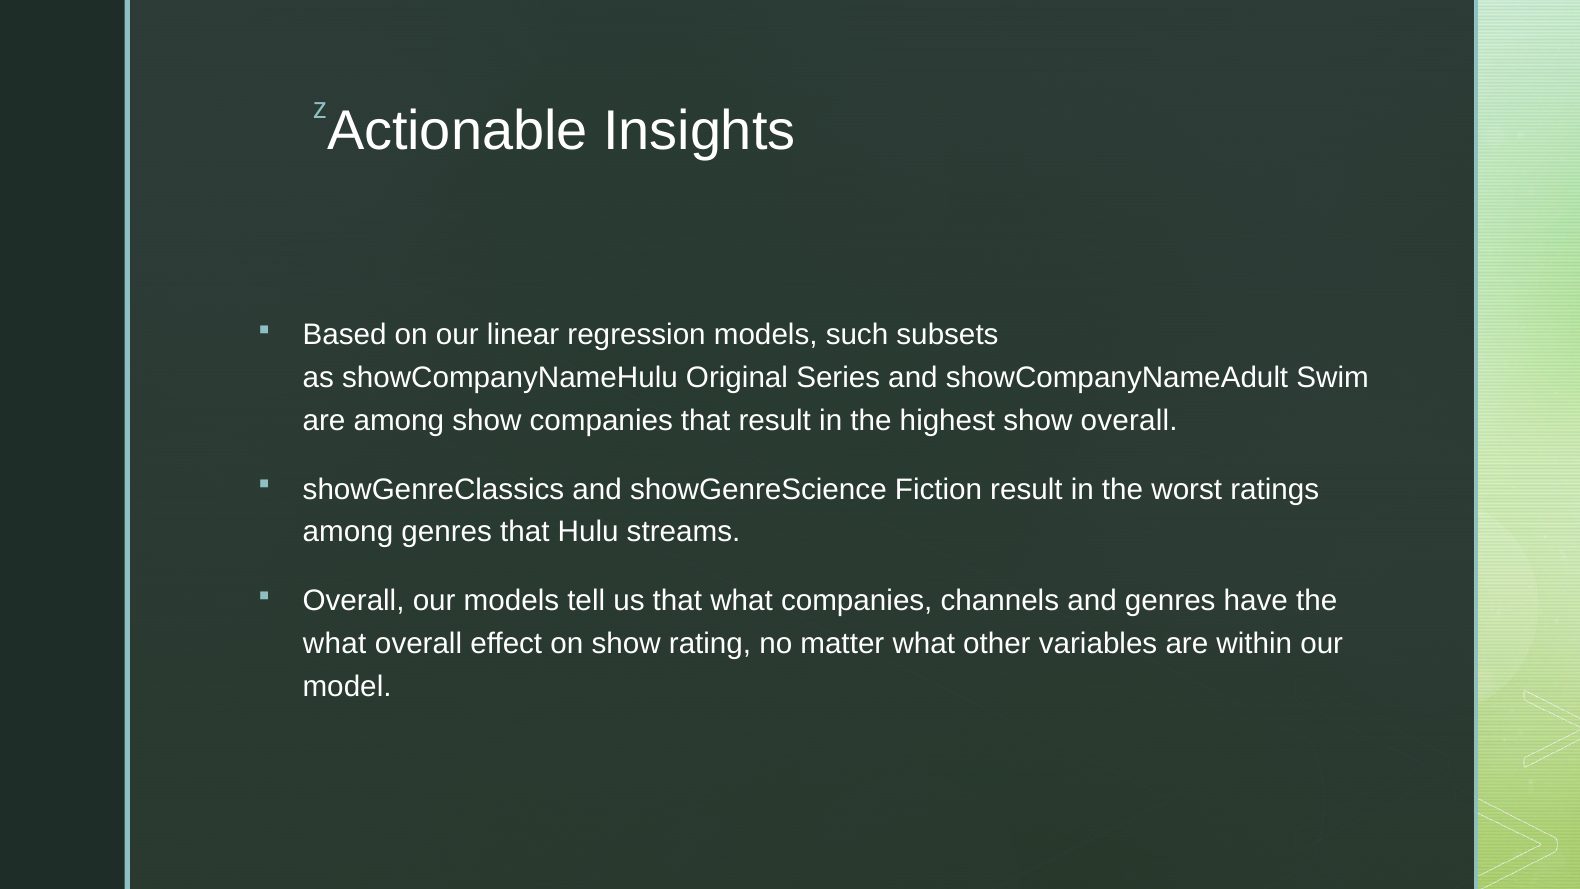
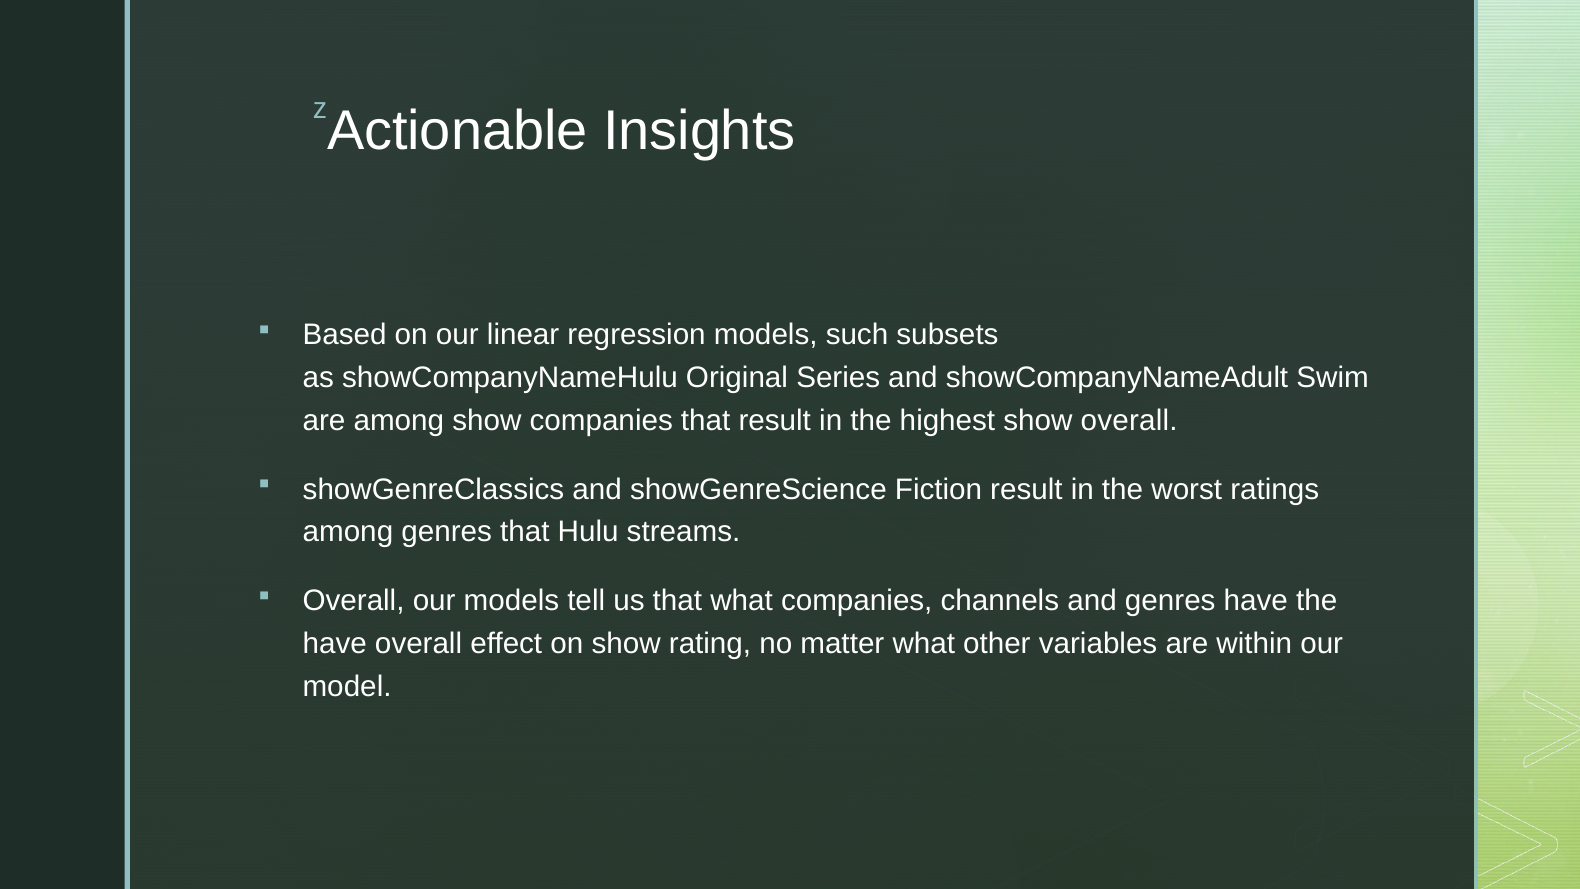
what at (335, 644): what -> have
